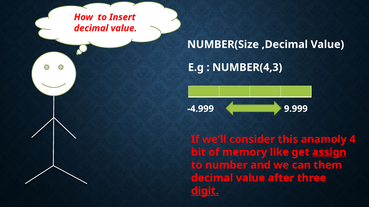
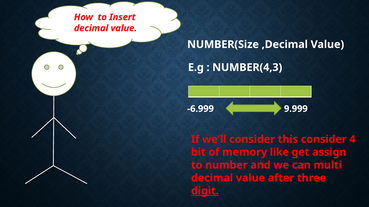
-4.999: -4.999 -> -6.999
this anamoly: anamoly -> consider
assign underline: present -> none
them: them -> multi
